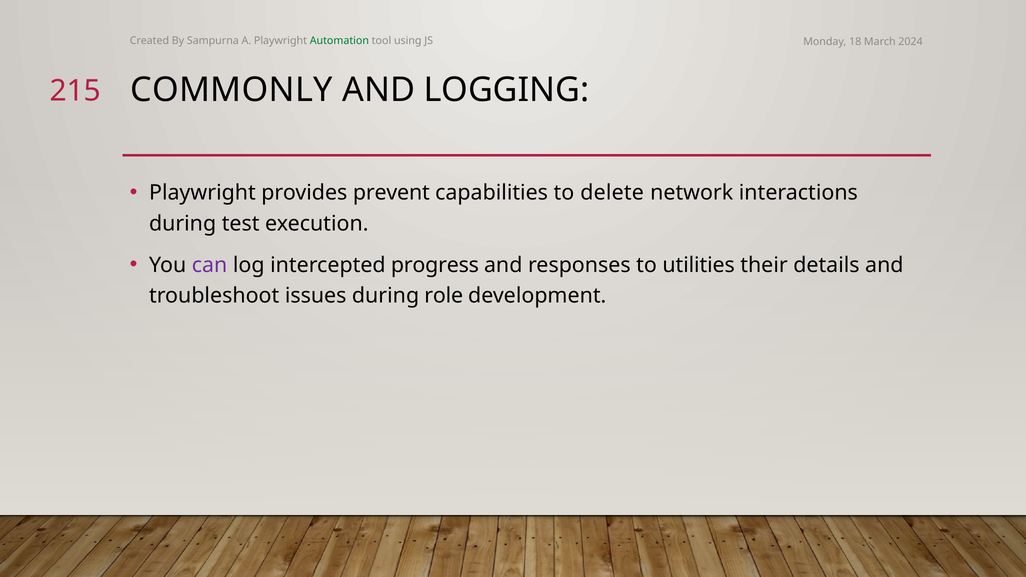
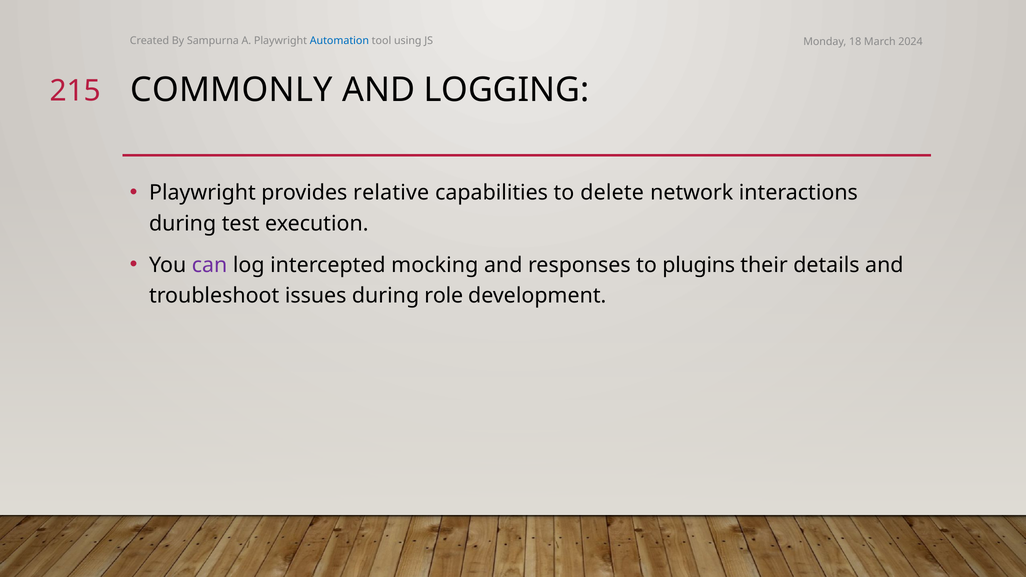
Automation colour: green -> blue
prevent: prevent -> relative
progress: progress -> mocking
utilities: utilities -> plugins
